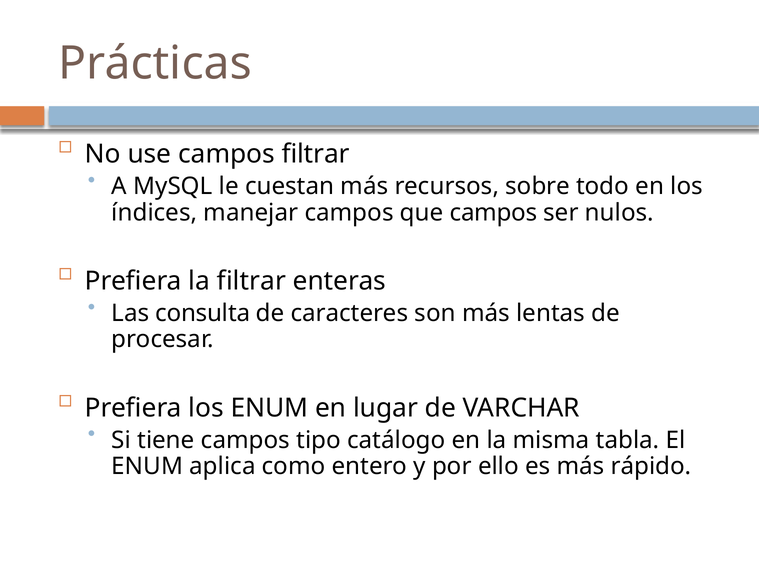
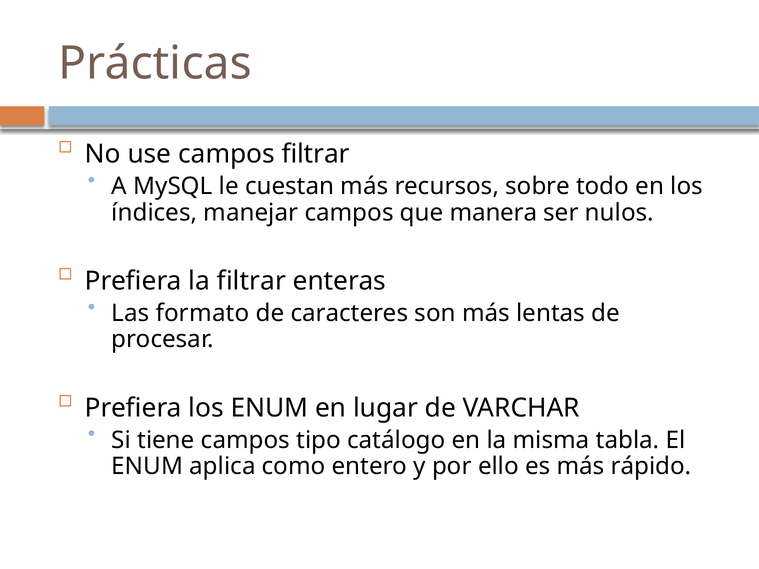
que campos: campos -> manera
consulta: consulta -> formato
